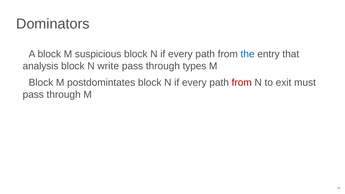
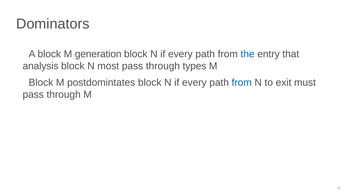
suspicious: suspicious -> generation
write: write -> most
from at (242, 82) colour: red -> blue
